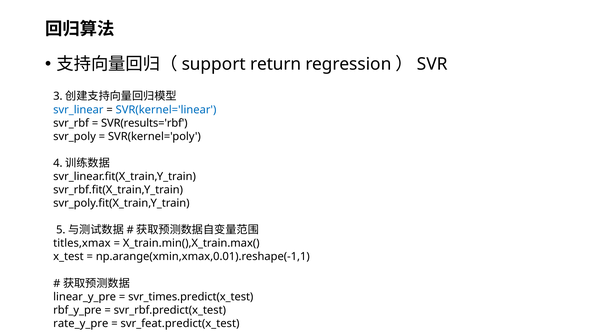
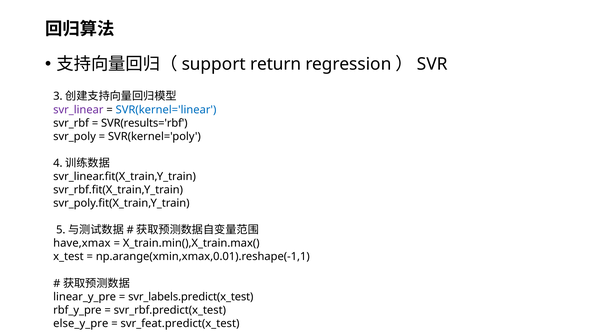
svr_linear colour: blue -> purple
titles,xmax: titles,xmax -> have,xmax
svr_times.predict(x_test: svr_times.predict(x_test -> svr_labels.predict(x_test
rate_y_pre: rate_y_pre -> else_y_pre
